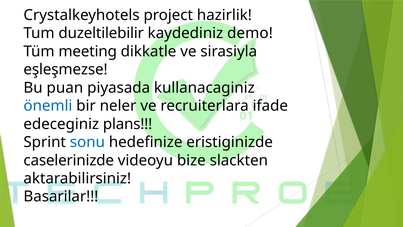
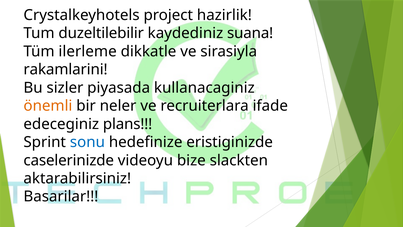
demo: demo -> suana
meeting: meeting -> ilerleme
eşleşmezse: eşleşmezse -> rakamlarini
puan: puan -> sizler
önemli colour: blue -> orange
